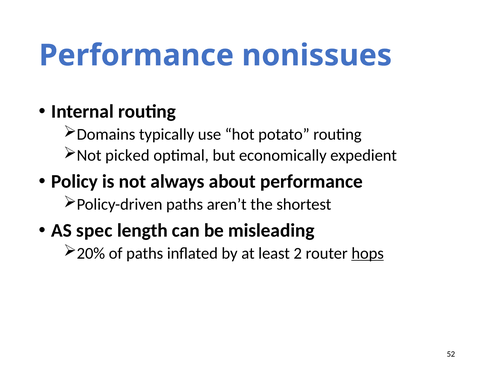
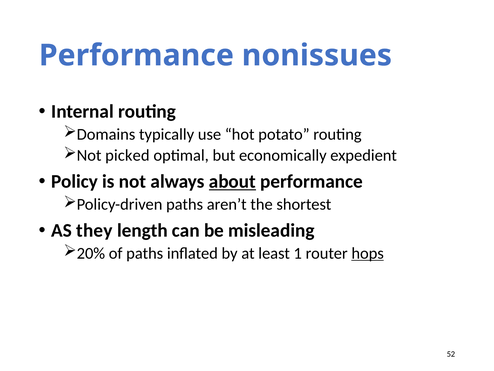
about underline: none -> present
spec: spec -> they
2: 2 -> 1
